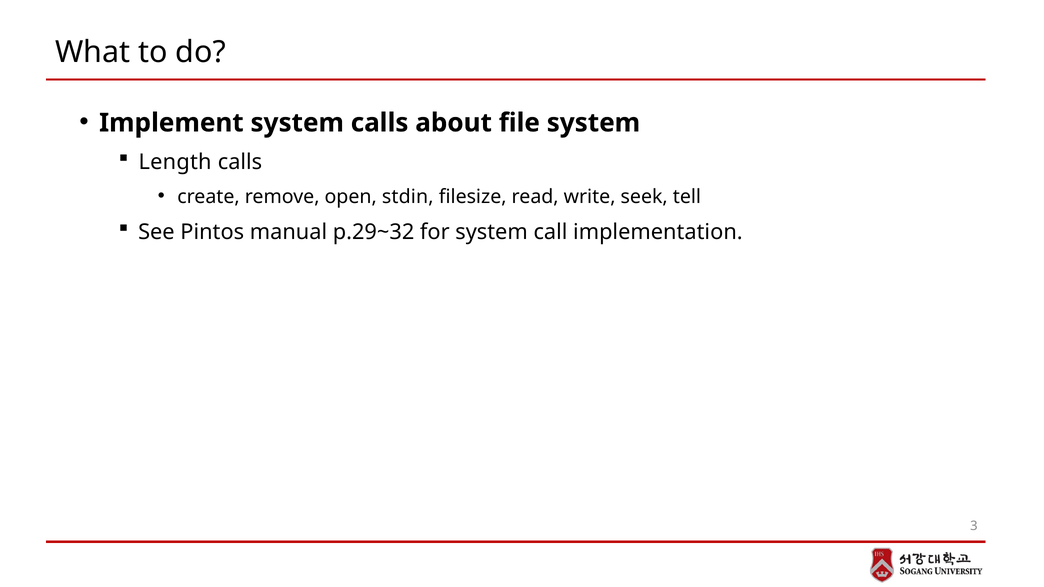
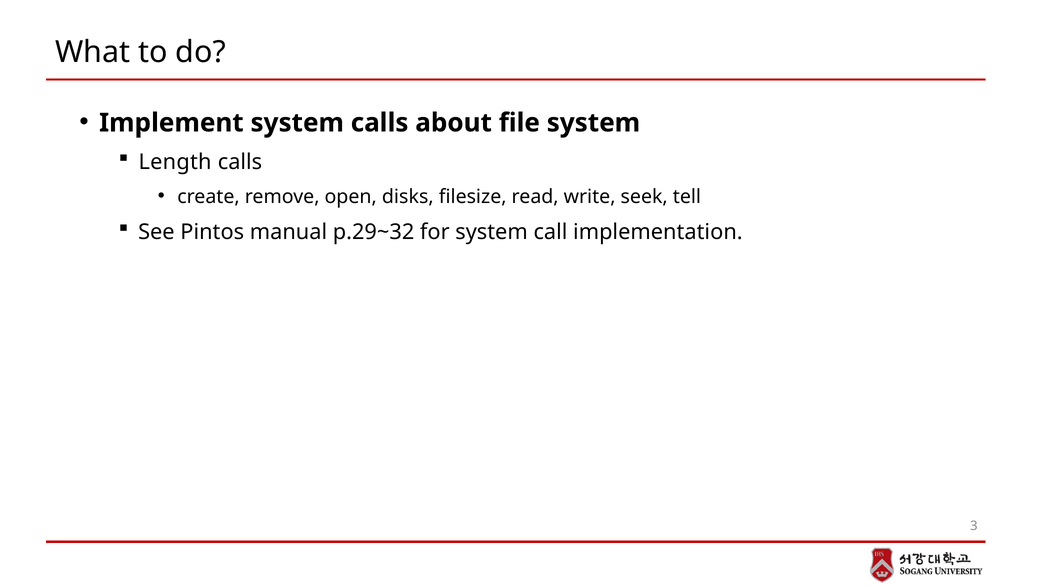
stdin: stdin -> disks
